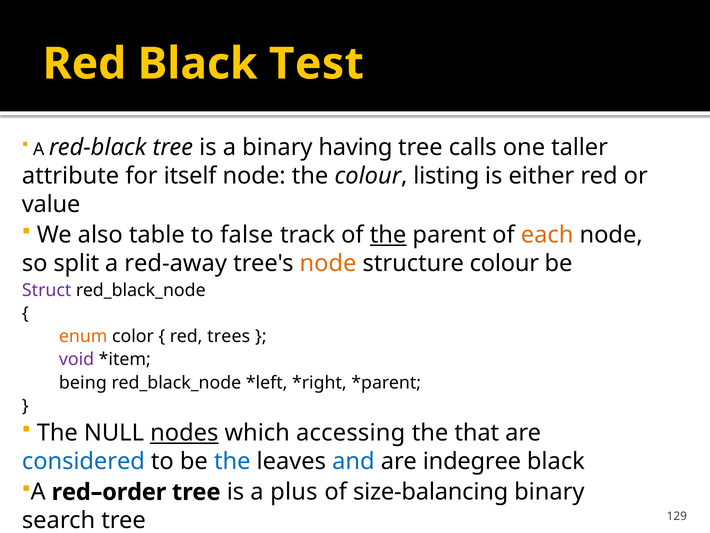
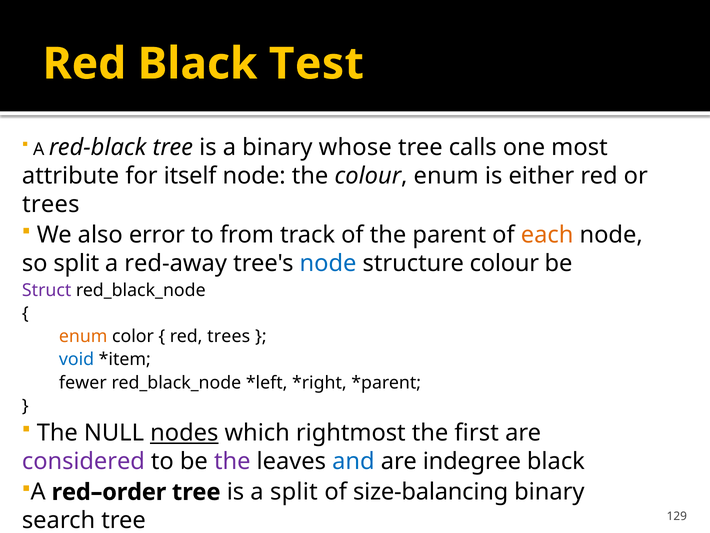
having: having -> whose
taller: taller -> most
colour listing: listing -> enum
value at (51, 204): value -> trees
table: table -> error
false: false -> from
the at (388, 235) underline: present -> none
node at (328, 263) colour: orange -> blue
void colour: purple -> blue
being: being -> fewer
accessing: accessing -> rightmost
that: that -> first
considered colour: blue -> purple
the at (232, 461) colour: blue -> purple
a plus: plus -> split
